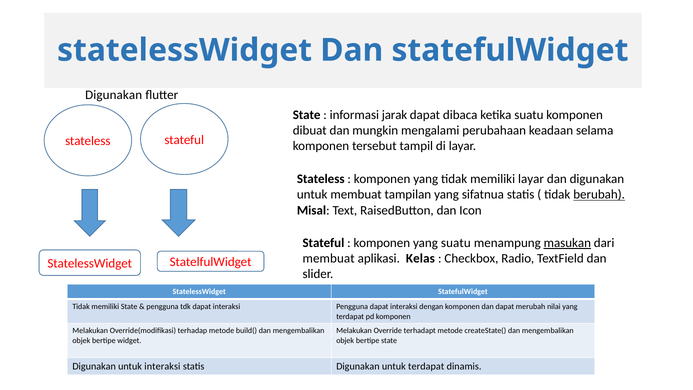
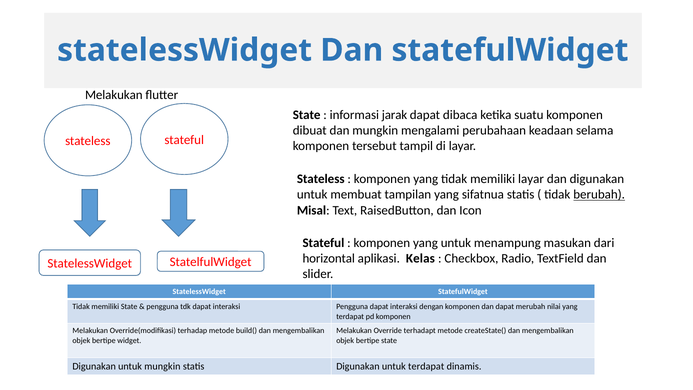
Digunakan at (114, 95): Digunakan -> Melakukan
yang suatu: suatu -> untuk
masukan underline: present -> none
membuat at (329, 258): membuat -> horizontal
untuk interaksi: interaksi -> mungkin
